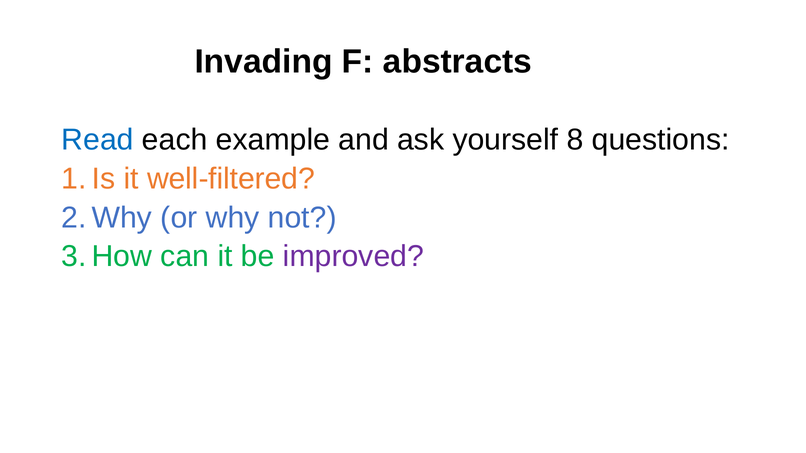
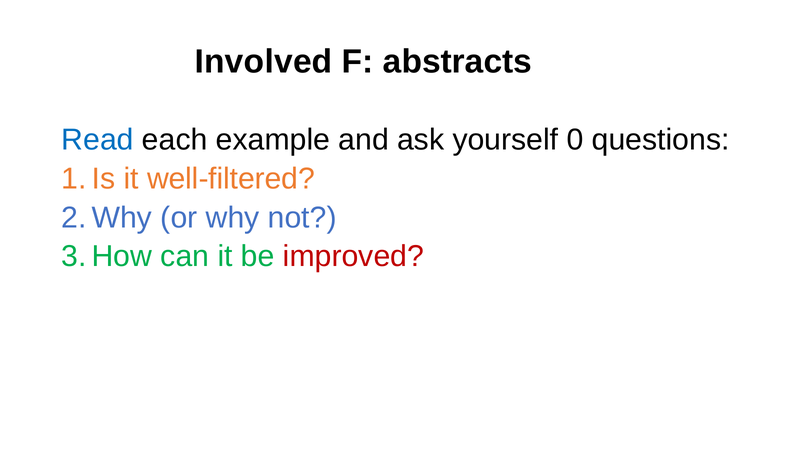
Invading: Invading -> Involved
8: 8 -> 0
improved colour: purple -> red
